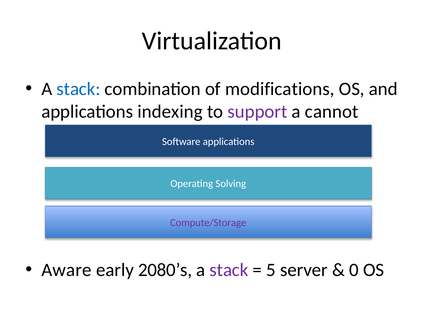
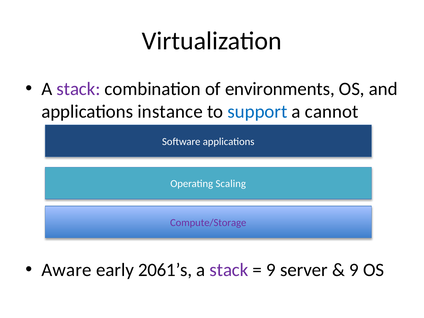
stack at (78, 89) colour: blue -> purple
modifications: modifications -> environments
indexing: indexing -> instance
support colour: purple -> blue
Solving: Solving -> Scaling
2080’s: 2080’s -> 2061’s
5 at (271, 270): 5 -> 9
0 at (354, 270): 0 -> 9
